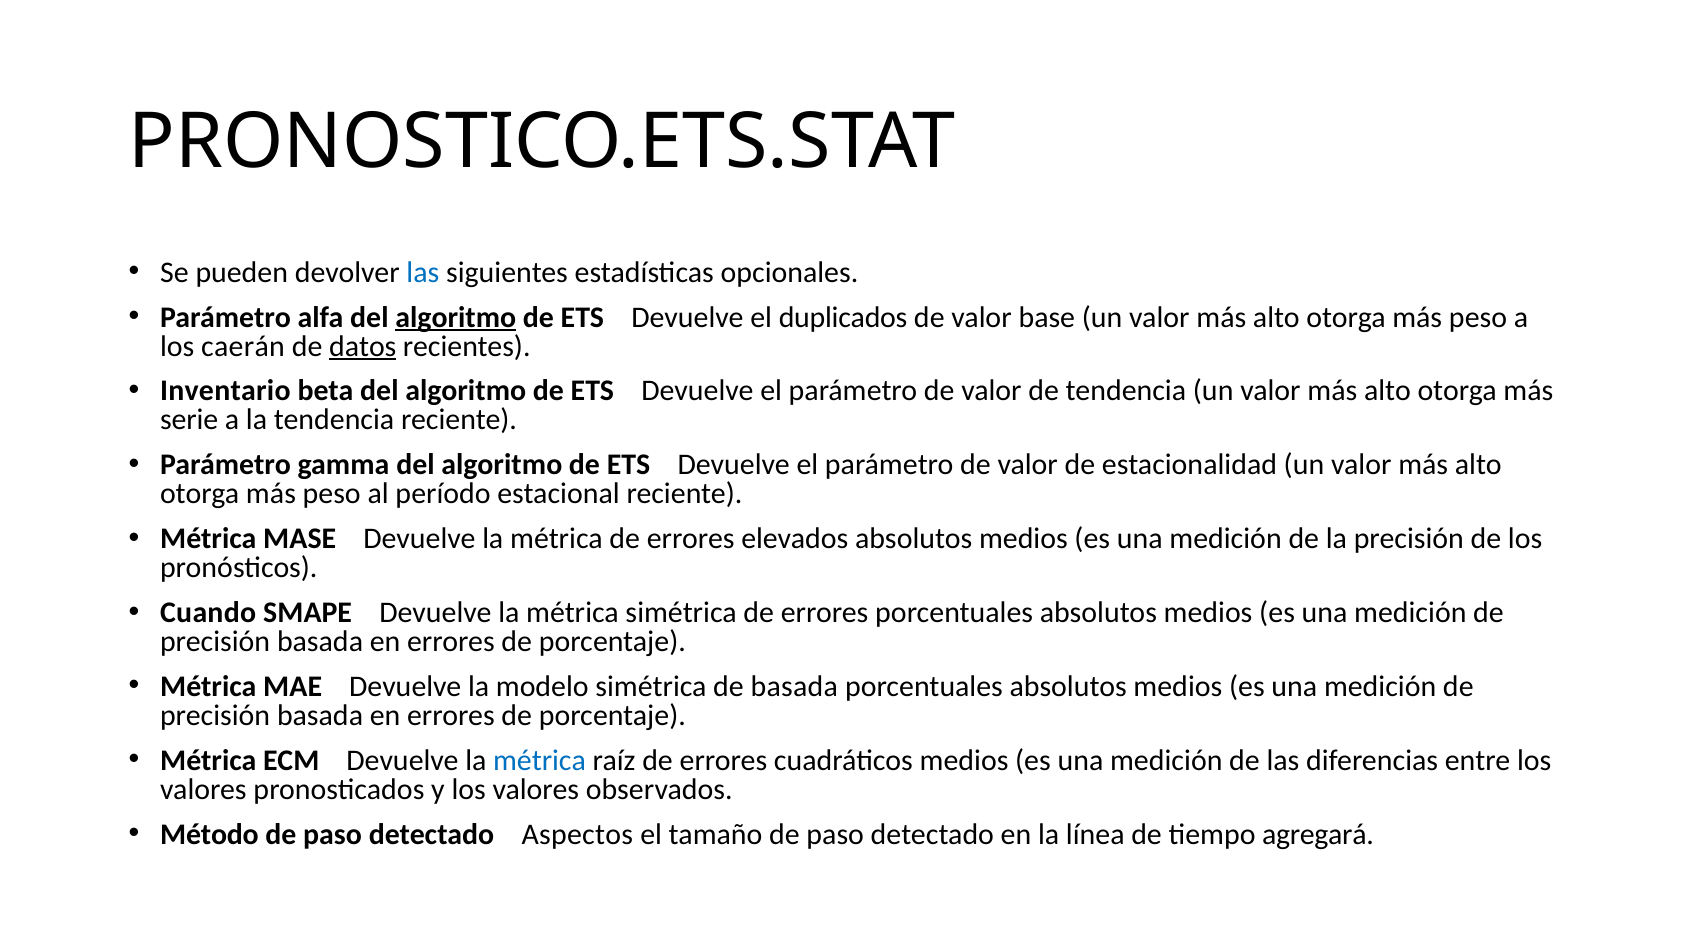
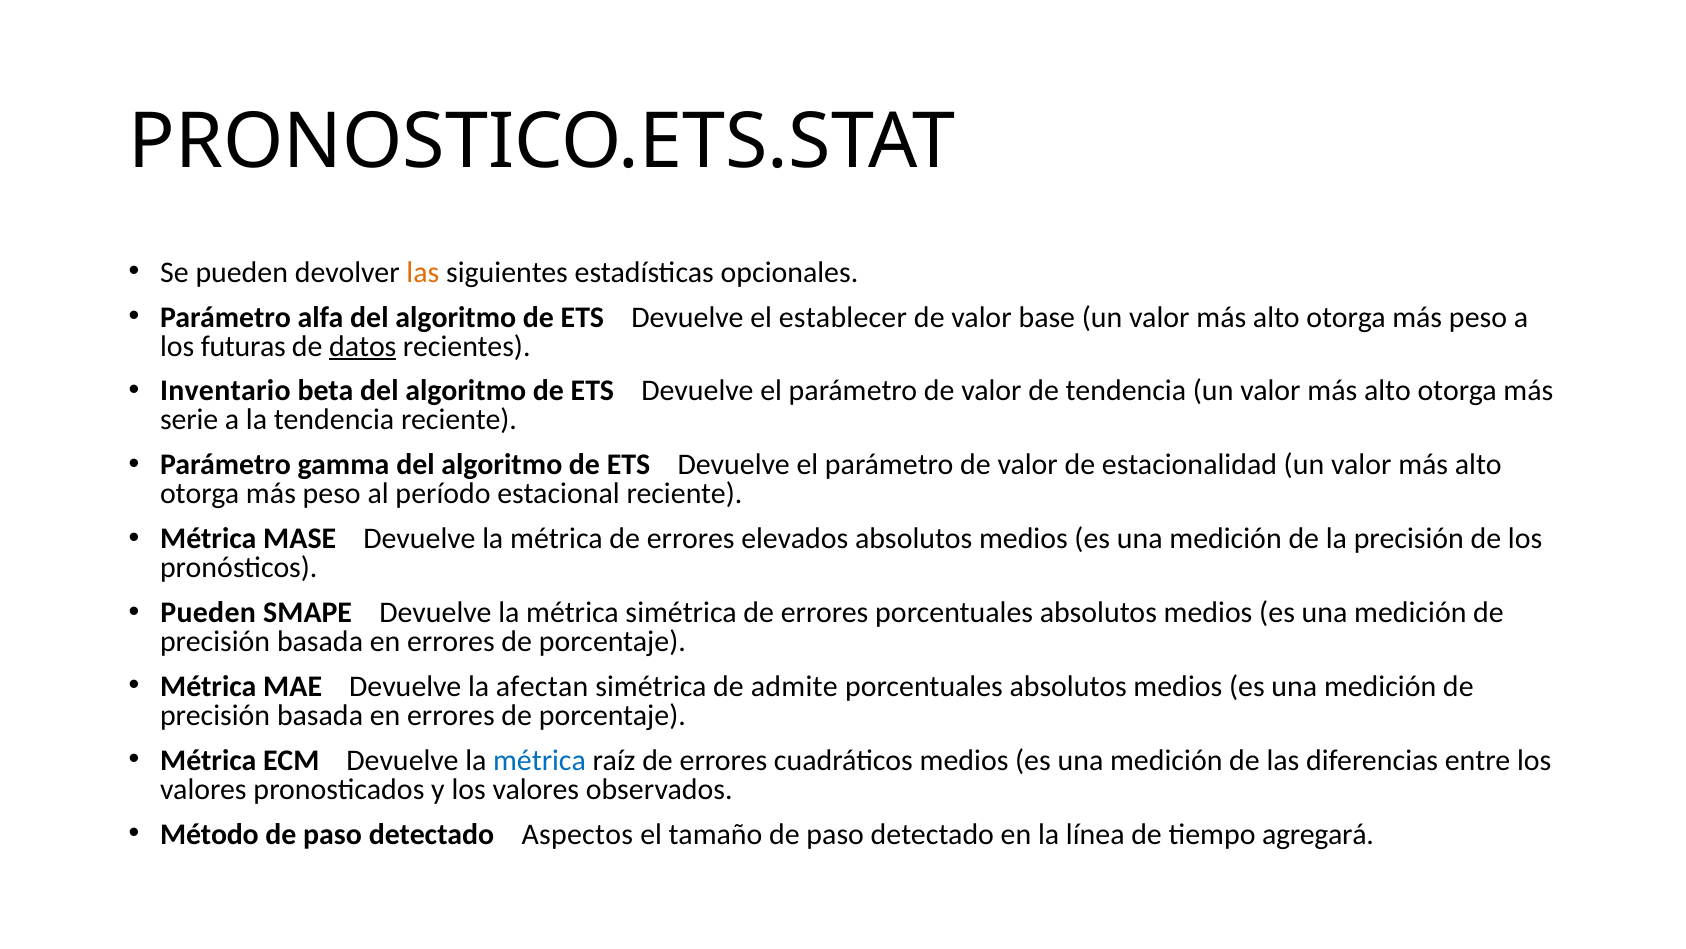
las at (423, 272) colour: blue -> orange
algoritmo at (456, 317) underline: present -> none
duplicados: duplicados -> establecer
caerán: caerán -> futuras
Cuando at (208, 612): Cuando -> Pueden
modelo: modelo -> afectan
de basada: basada -> admite
